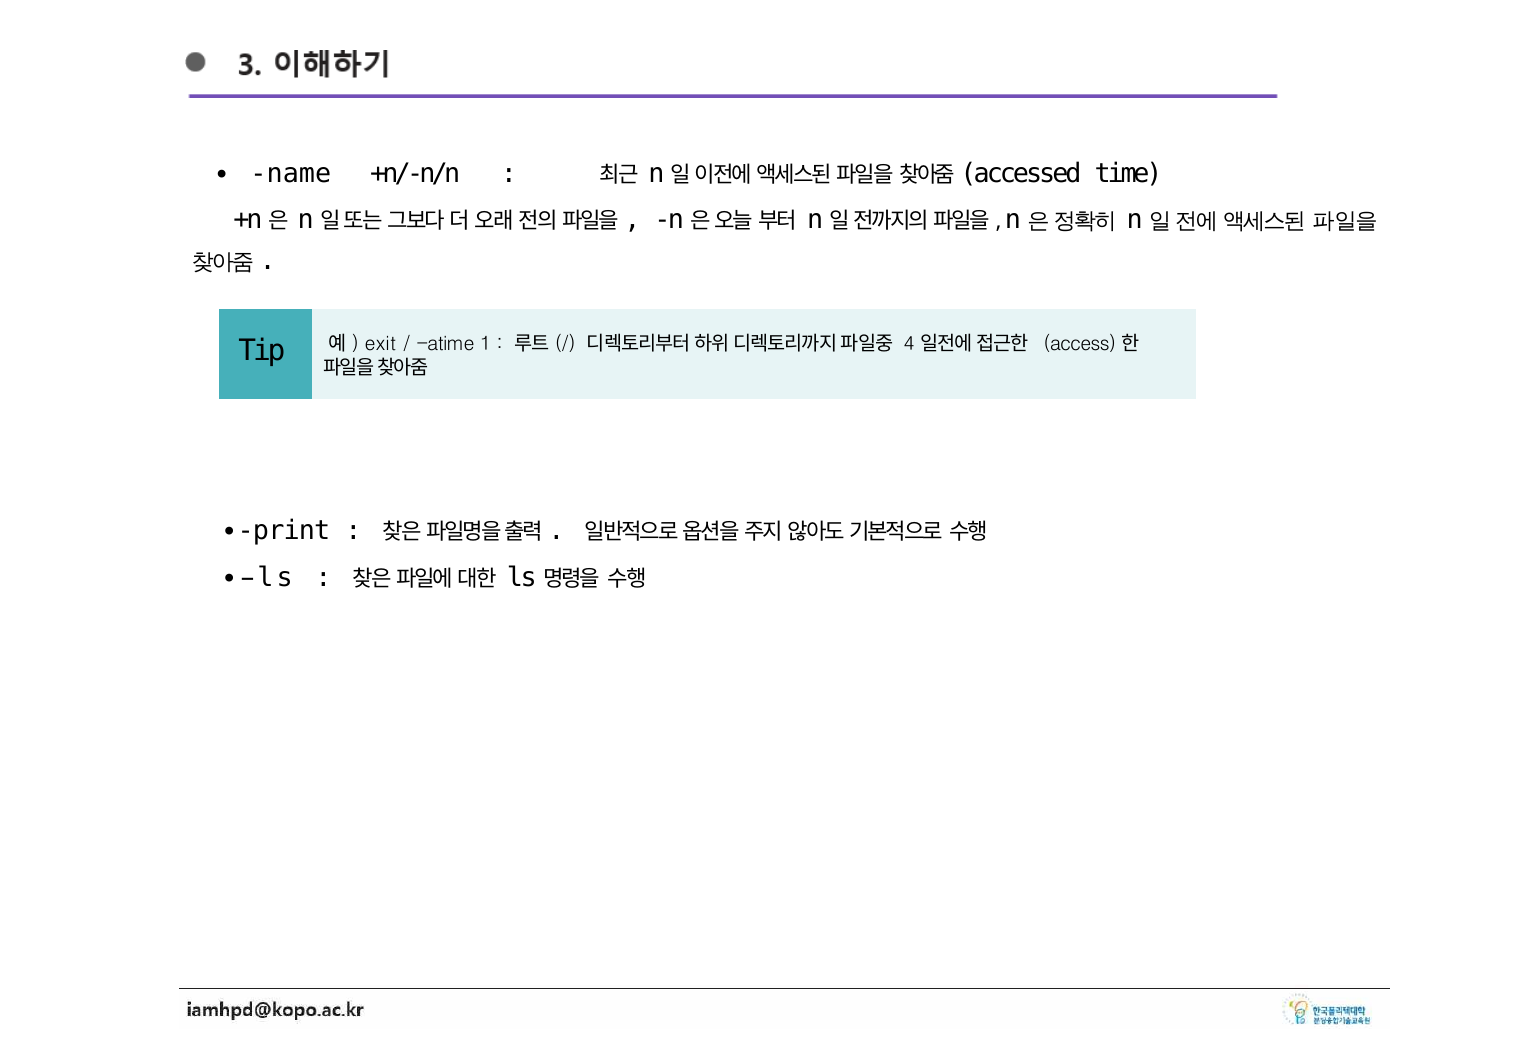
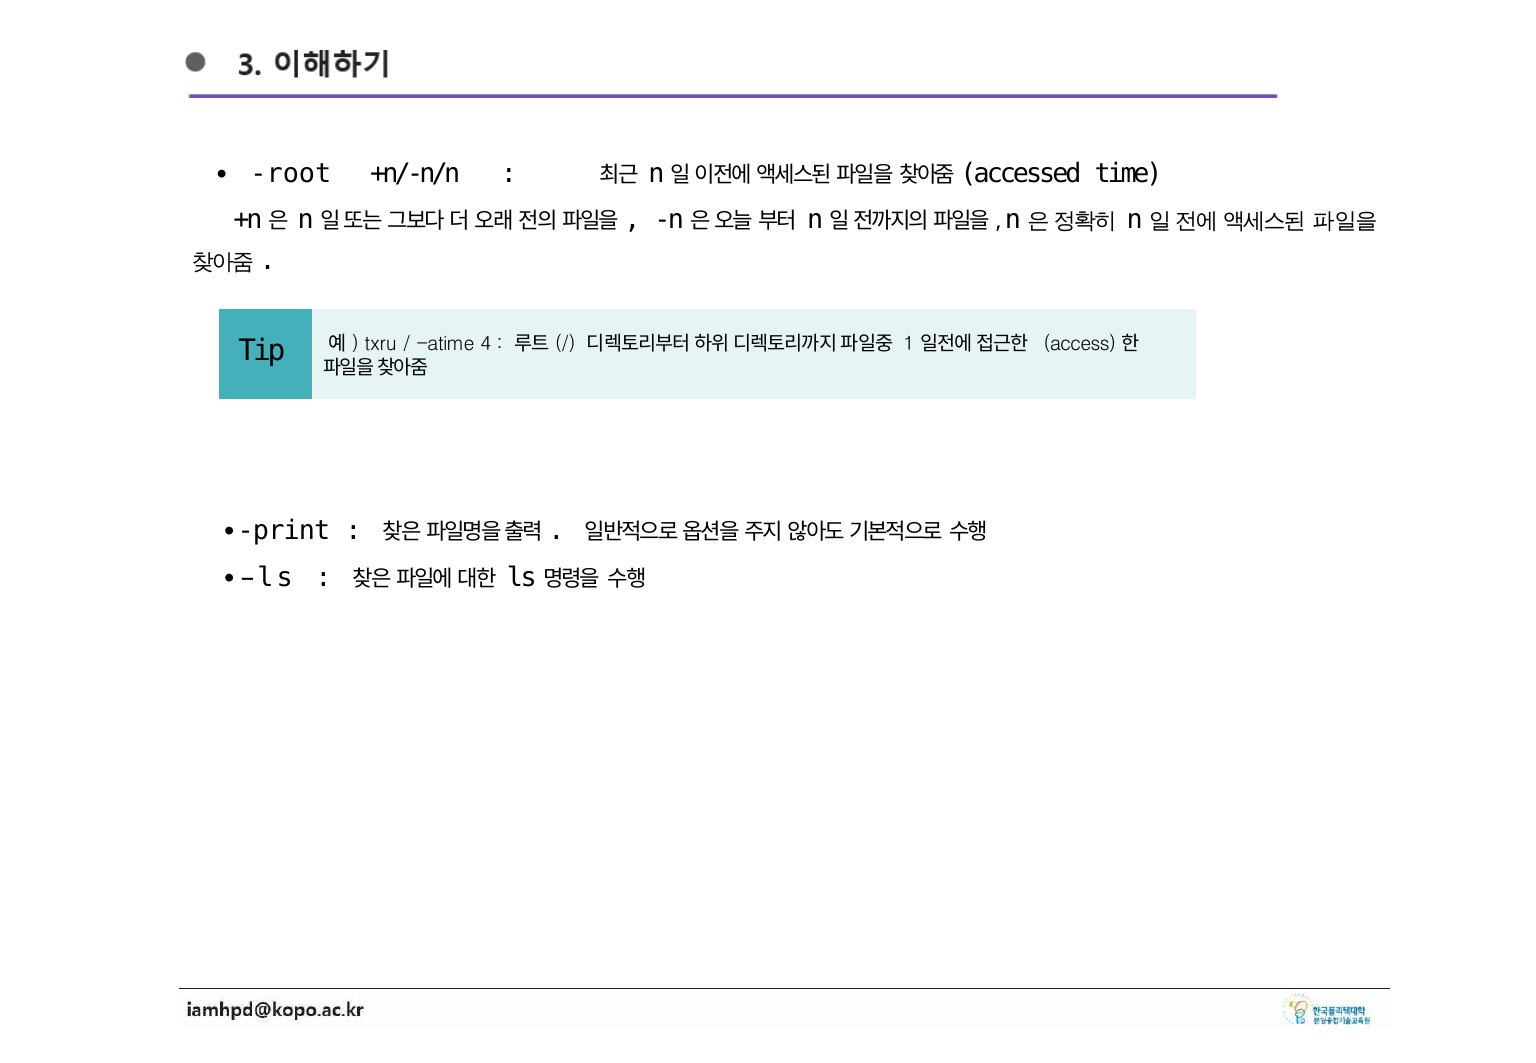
name: name -> root
exit: exit -> txru
1: 1 -> 4
4: 4 -> 1
